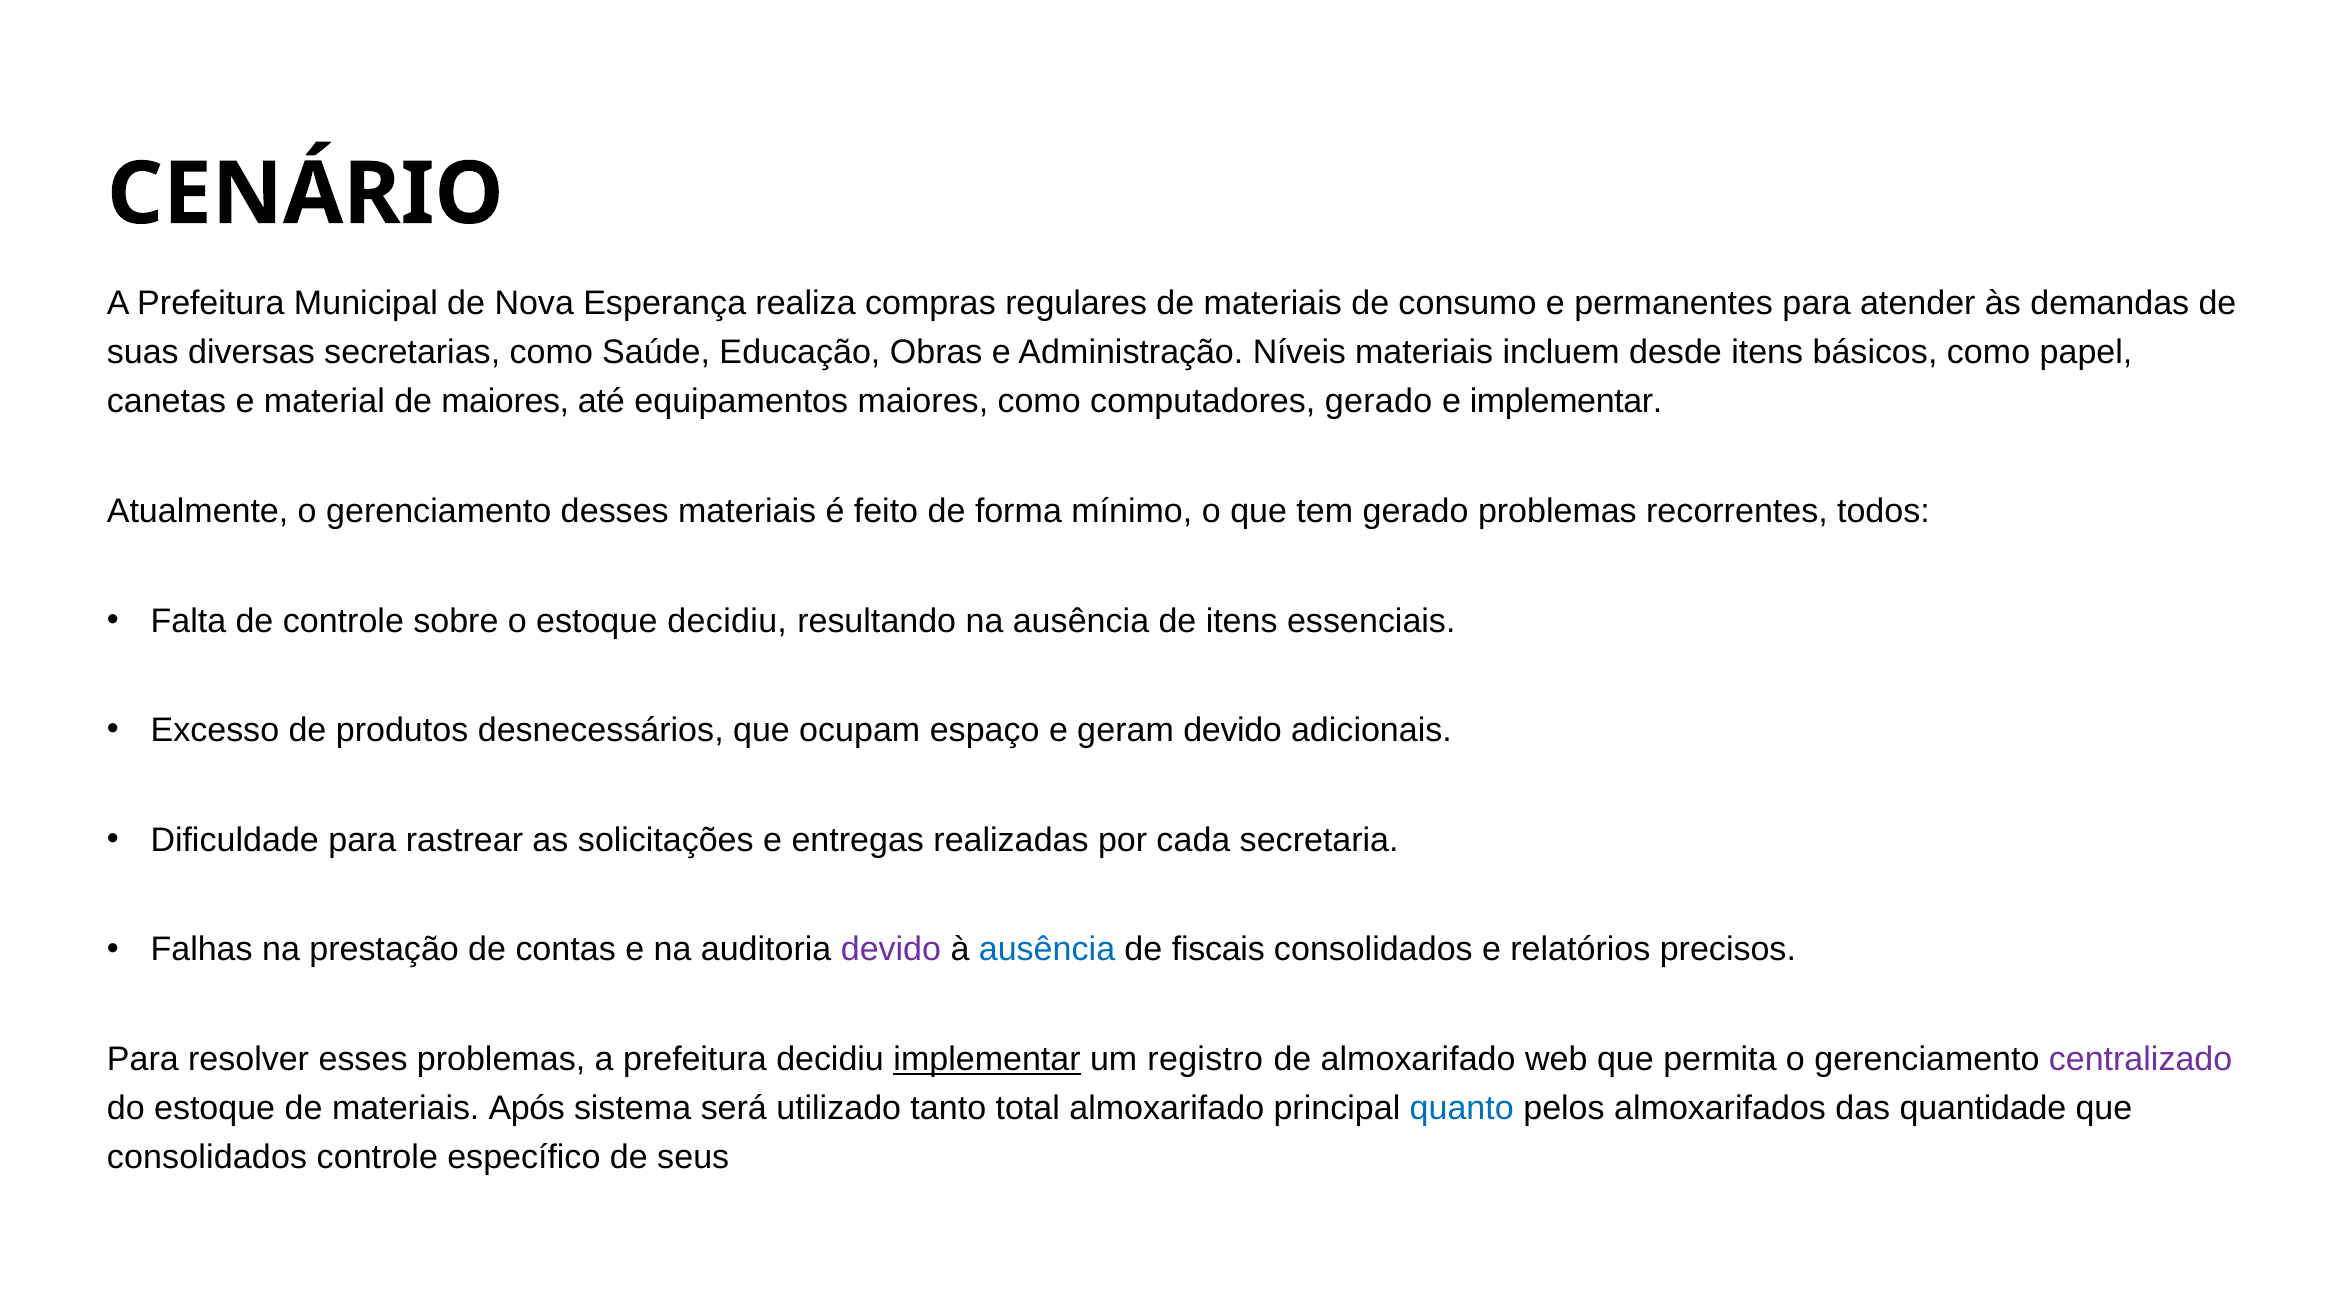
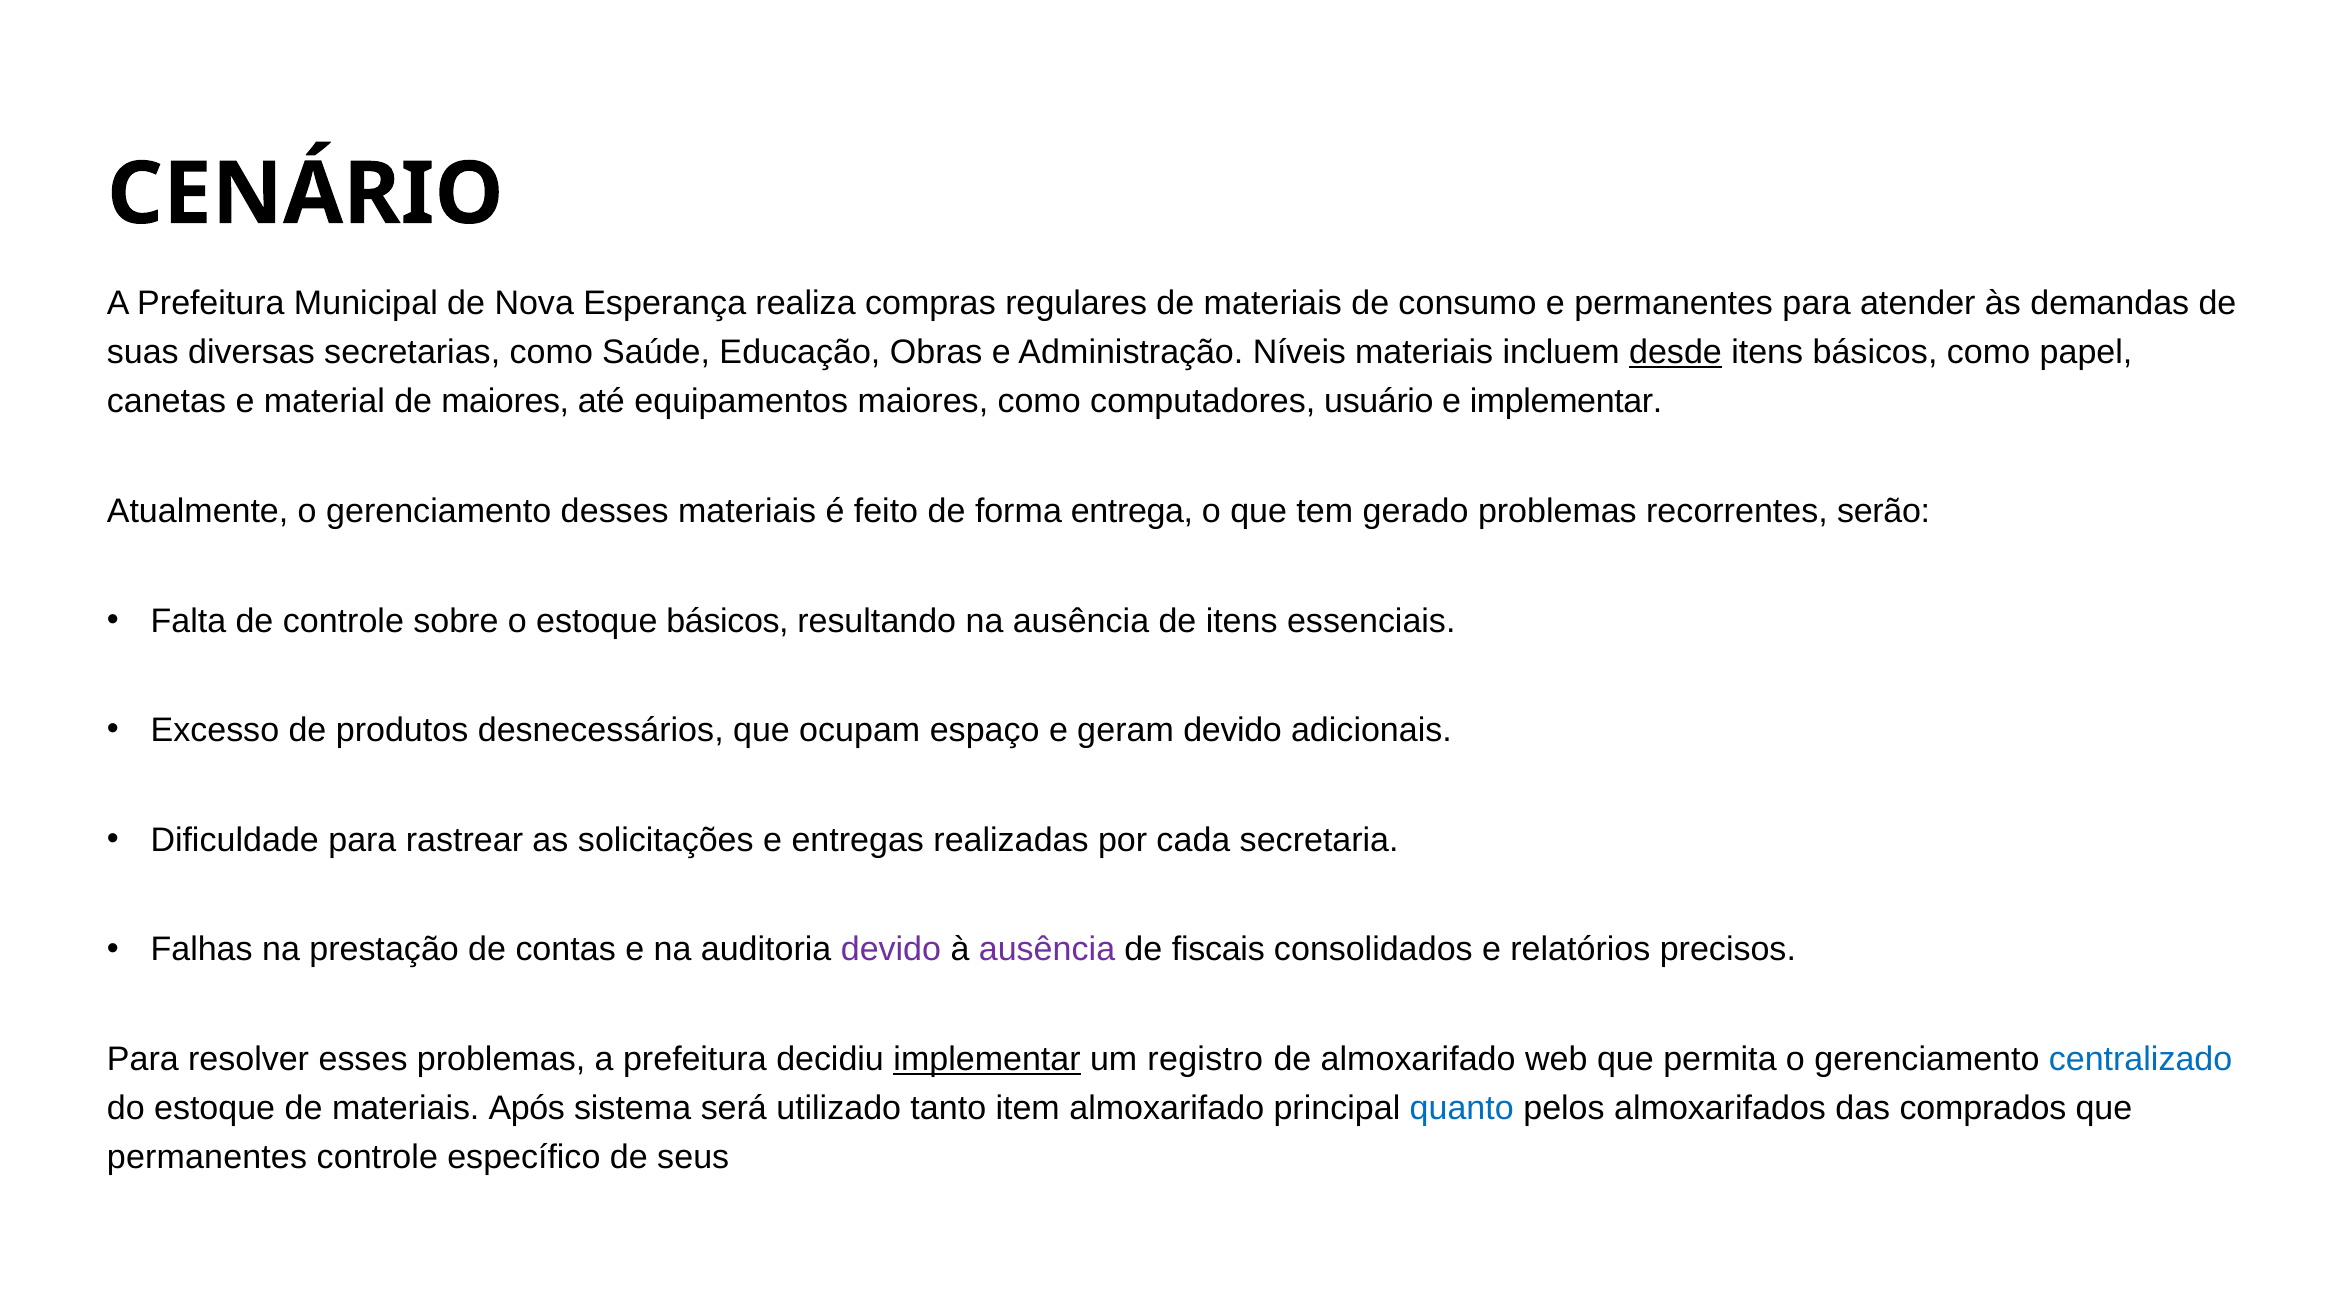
desde underline: none -> present
computadores gerado: gerado -> usuário
mínimo: mínimo -> entrega
todos: todos -> serão
estoque decidiu: decidiu -> básicos
ausência at (1047, 949) colour: blue -> purple
centralizado colour: purple -> blue
total: total -> item
quantidade: quantidade -> comprados
consolidados at (207, 1157): consolidados -> permanentes
